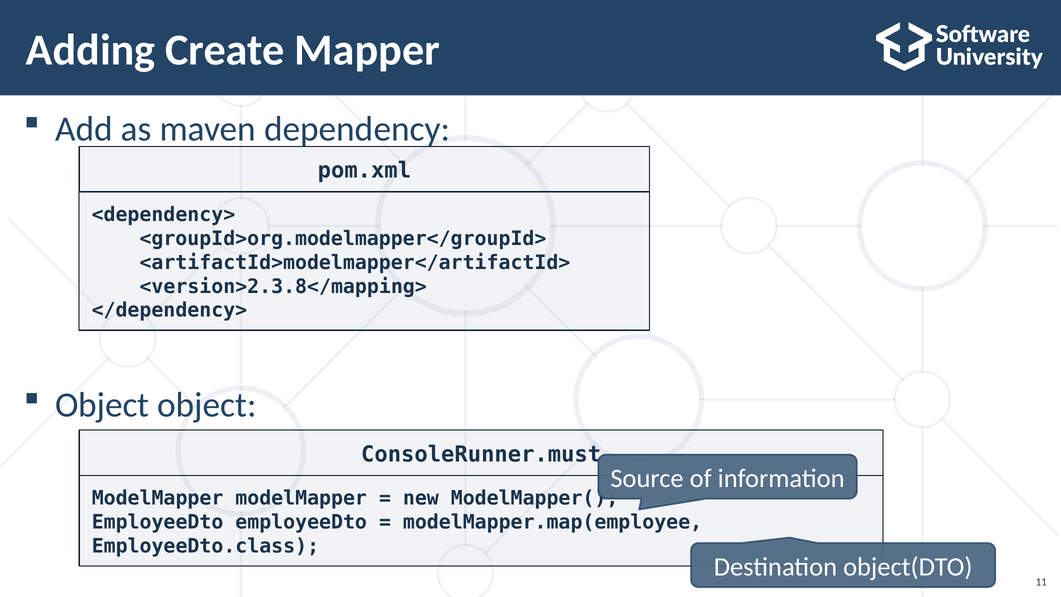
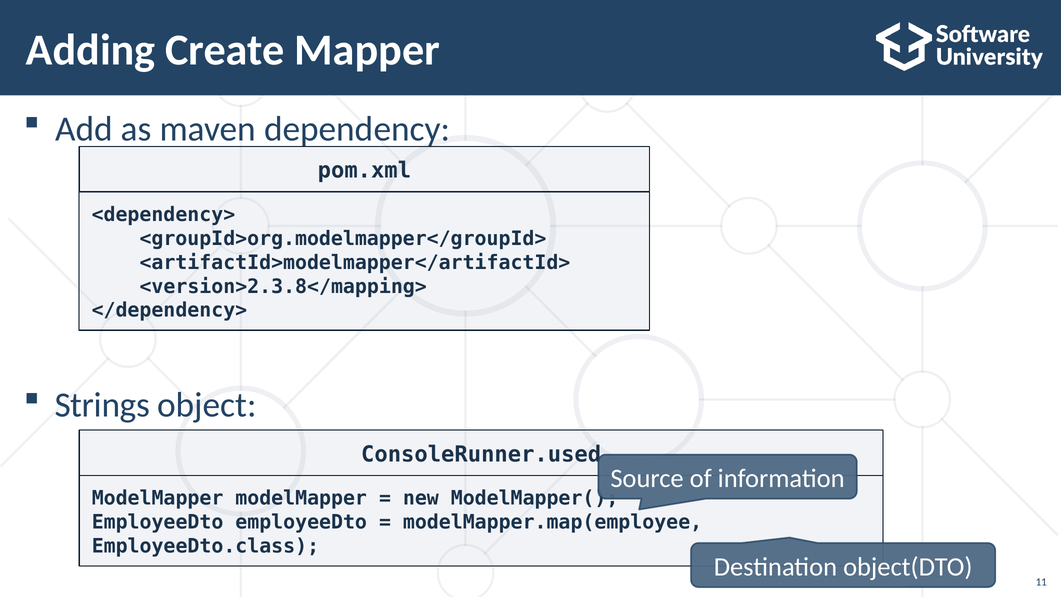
Object at (102, 405): Object -> Strings
ConsoleRunner.must: ConsoleRunner.must -> ConsoleRunner.used
